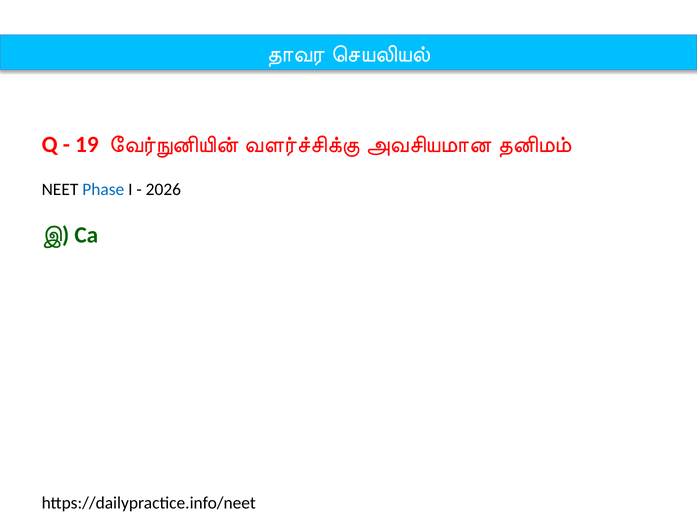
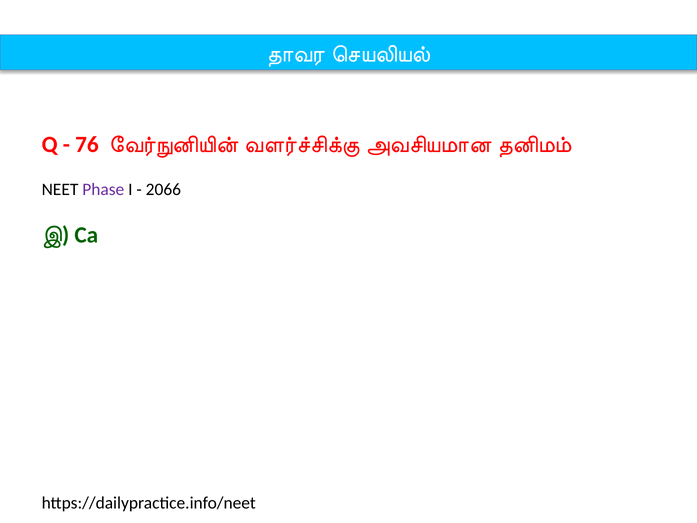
19: 19 -> 76
Phase colour: blue -> purple
2026: 2026 -> 2066
